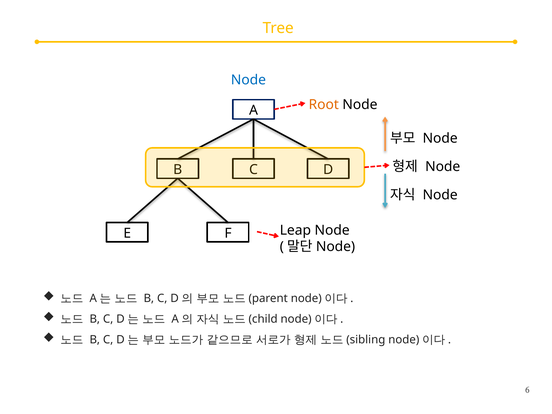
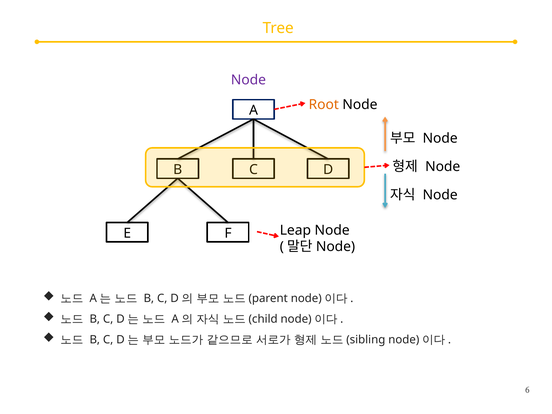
Node at (248, 80) colour: blue -> purple
